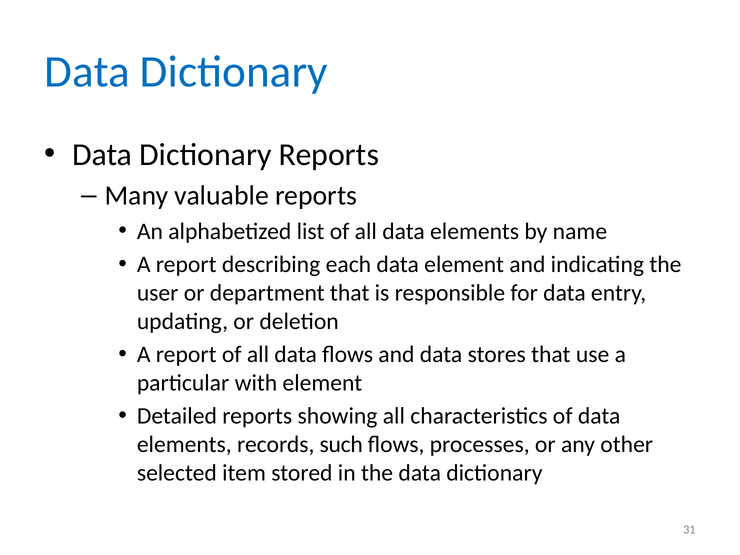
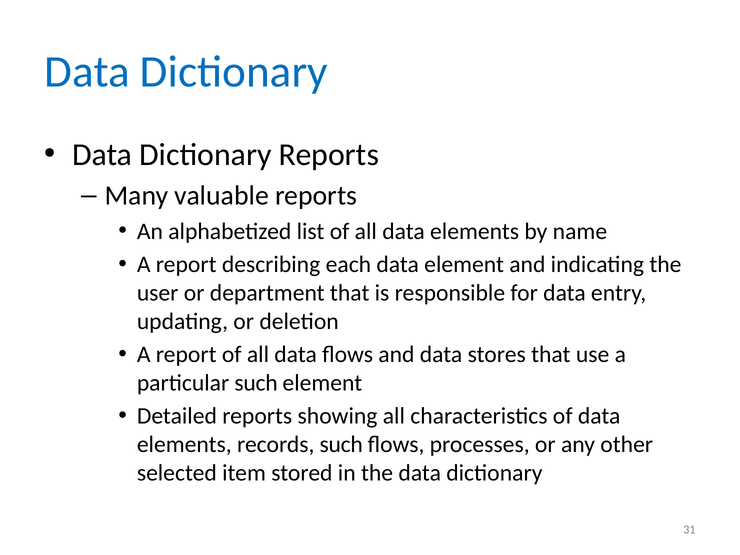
particular with: with -> such
